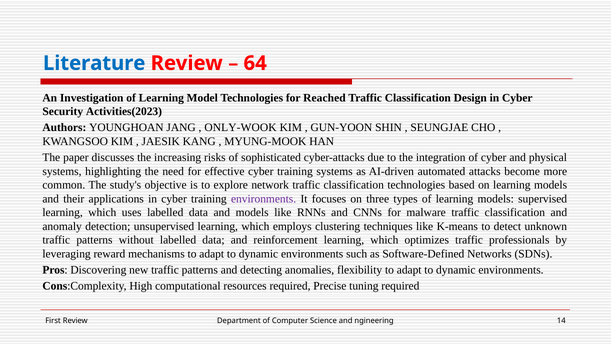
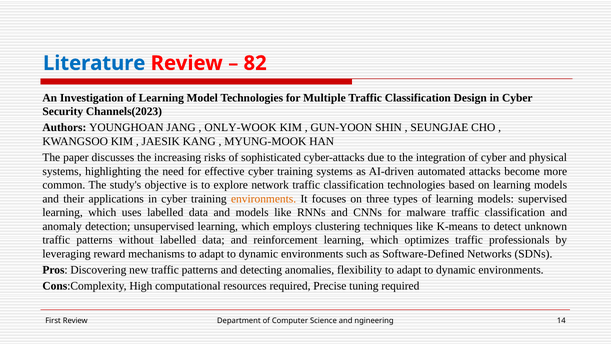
64: 64 -> 82
Reached: Reached -> Multiple
Activities(2023: Activities(2023 -> Channels(2023
environments at (264, 199) colour: purple -> orange
